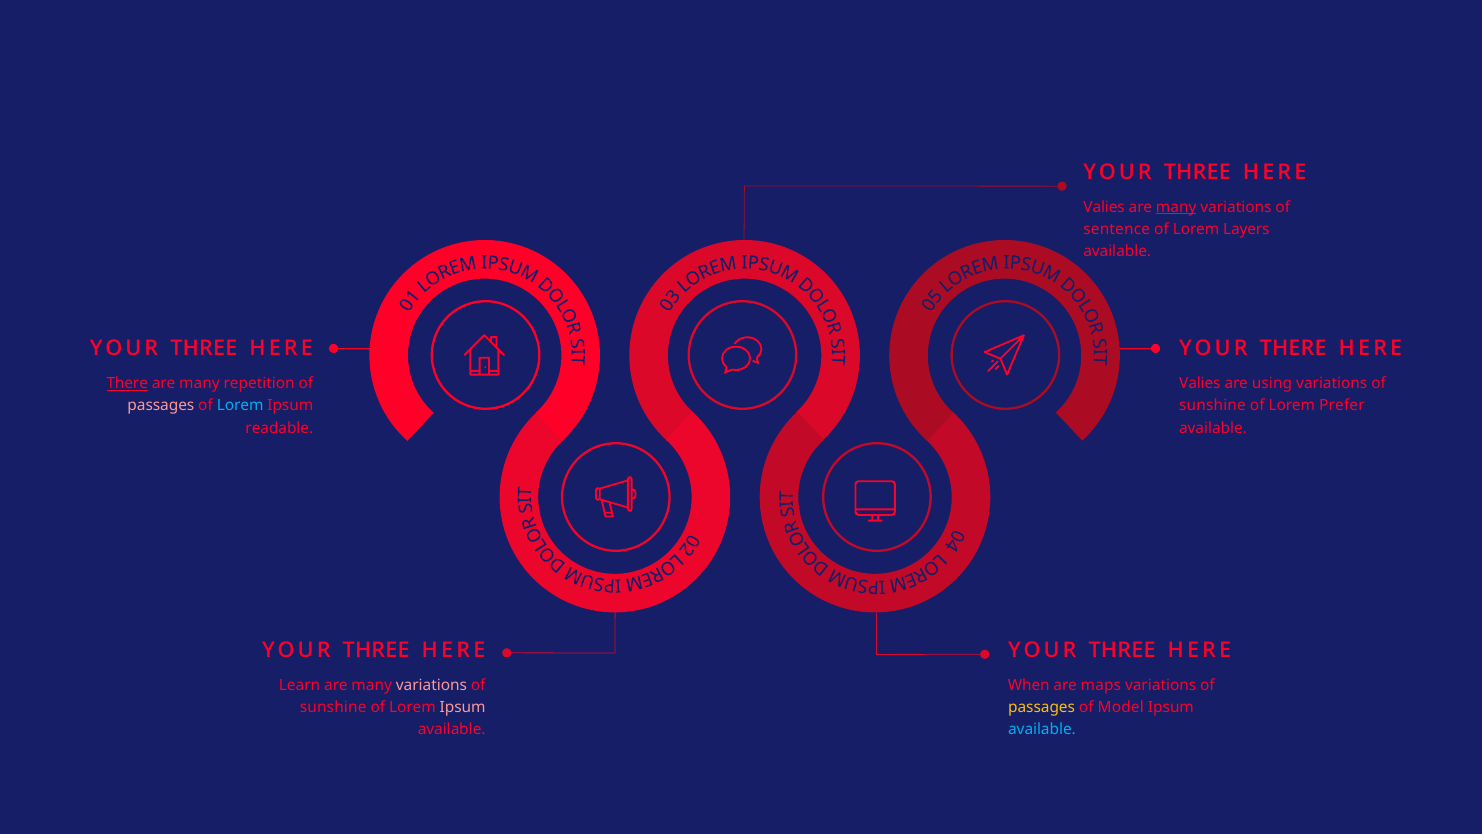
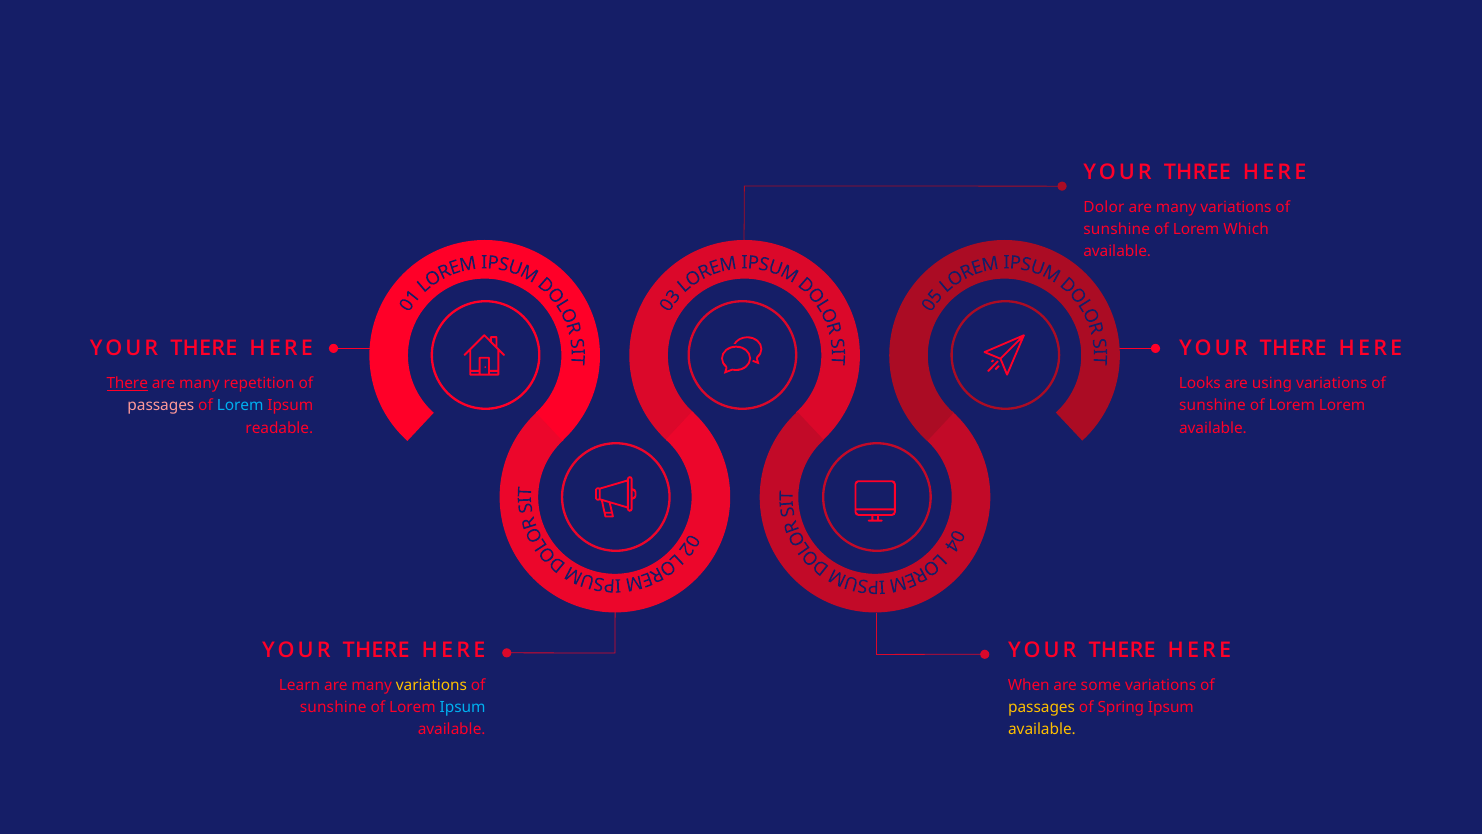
Valies at (1104, 207): Valies -> Dolor
many at (1176, 207) underline: present -> none
sentence at (1117, 229): sentence -> sunshine
Layers: Layers -> Which
THREE at (204, 349): THREE -> THERE
Valies at (1200, 383): Valies -> Looks
Lorem Prefer: Prefer -> Lorem
THREE at (376, 650): THREE -> THERE
THREE at (1122, 650): THREE -> THERE
variations at (431, 685) colour: pink -> yellow
maps: maps -> some
Ipsum at (463, 707) colour: pink -> light blue
Model: Model -> Spring
available at (1042, 729) colour: light blue -> yellow
